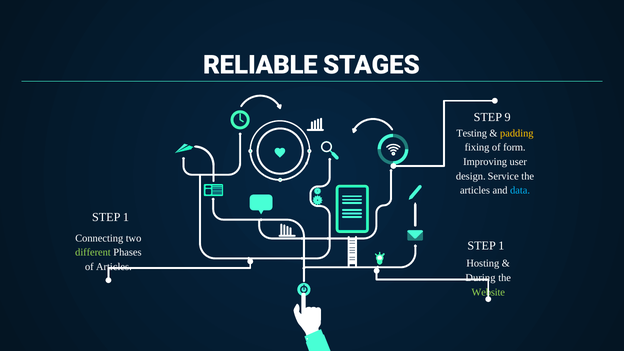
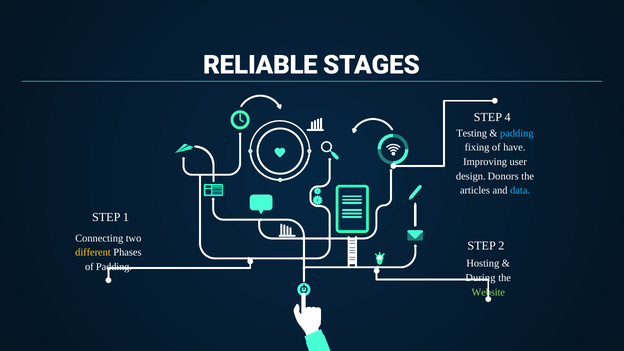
9: 9 -> 4
padding at (517, 133) colour: yellow -> light blue
form: form -> have
Service: Service -> Donors
1 at (501, 246): 1 -> 2
different colour: light green -> yellow
of Articles: Articles -> Padding
